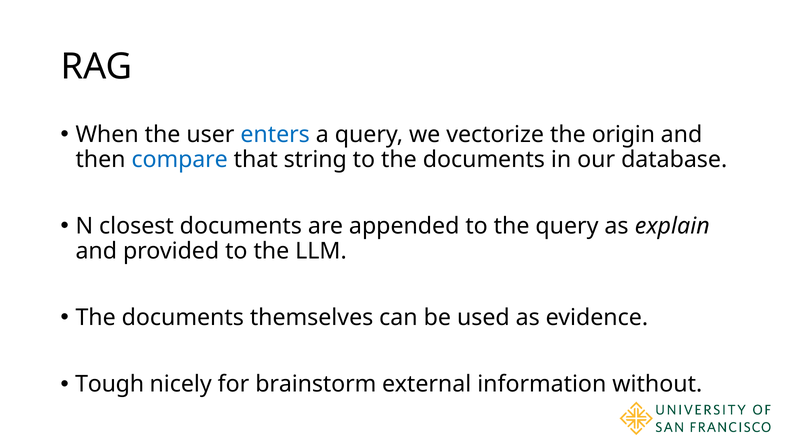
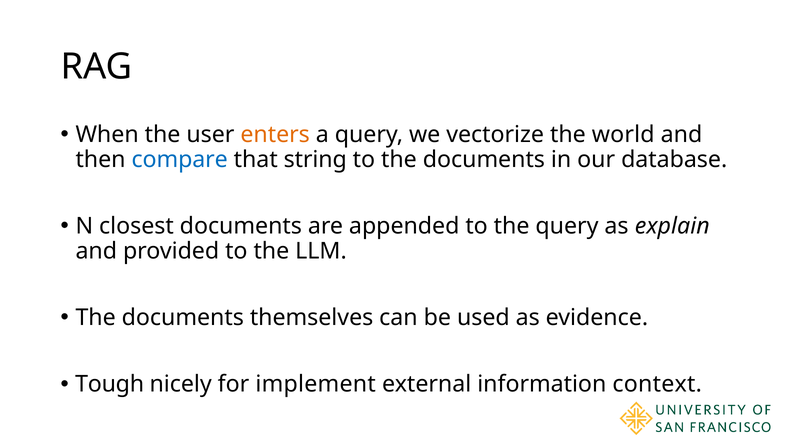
enters colour: blue -> orange
origin: origin -> world
brainstorm: brainstorm -> implement
without: without -> context
